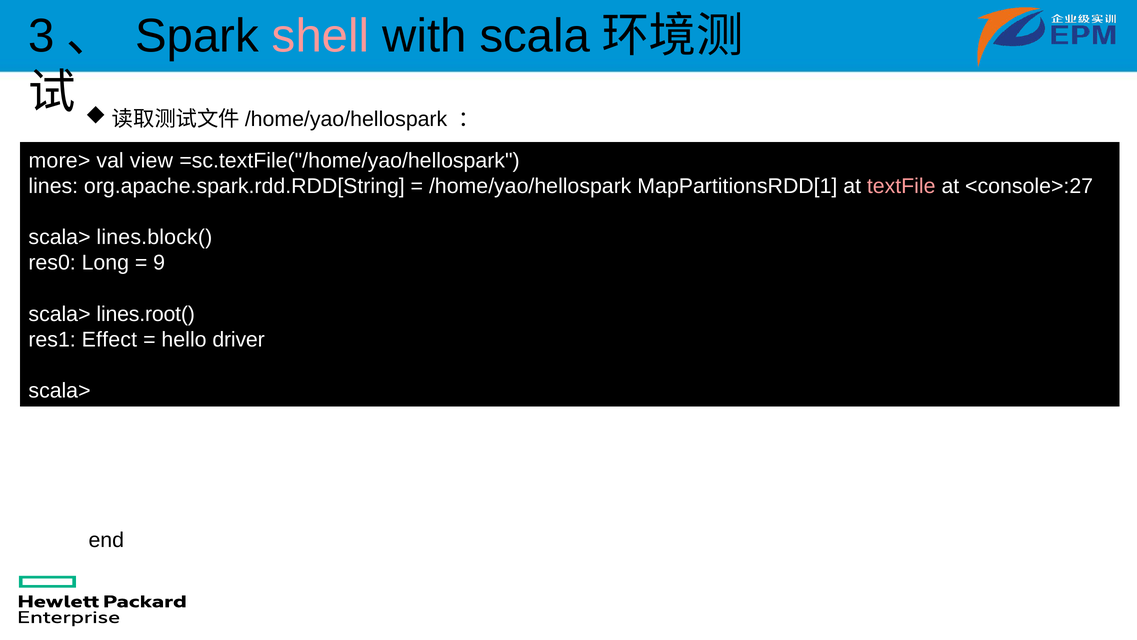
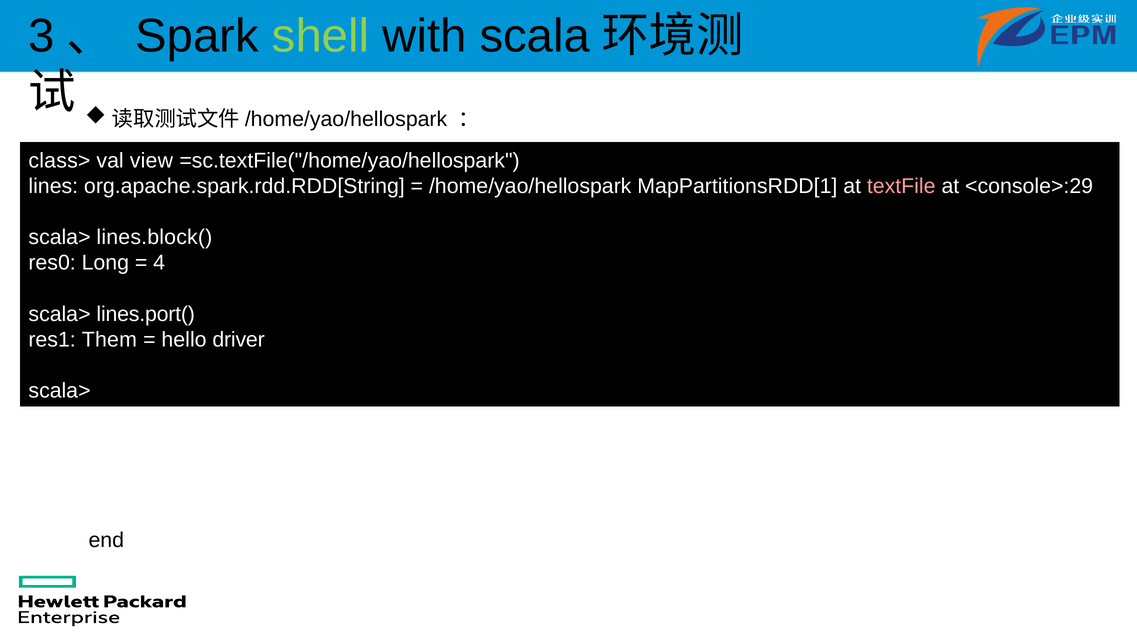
shell colour: pink -> light green
more>: more> -> class>
<console>:27: <console>:27 -> <console>:29
9: 9 -> 4
lines.root(: lines.root( -> lines.port(
Effect: Effect -> Them
